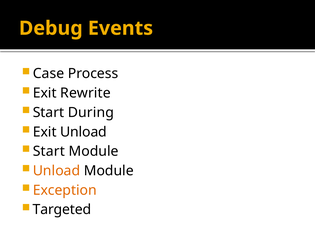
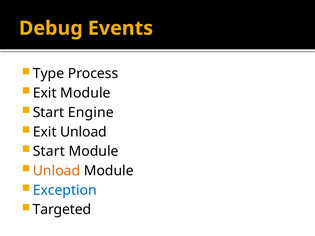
Case: Case -> Type
Exit Rewrite: Rewrite -> Module
During: During -> Engine
Exception colour: orange -> blue
